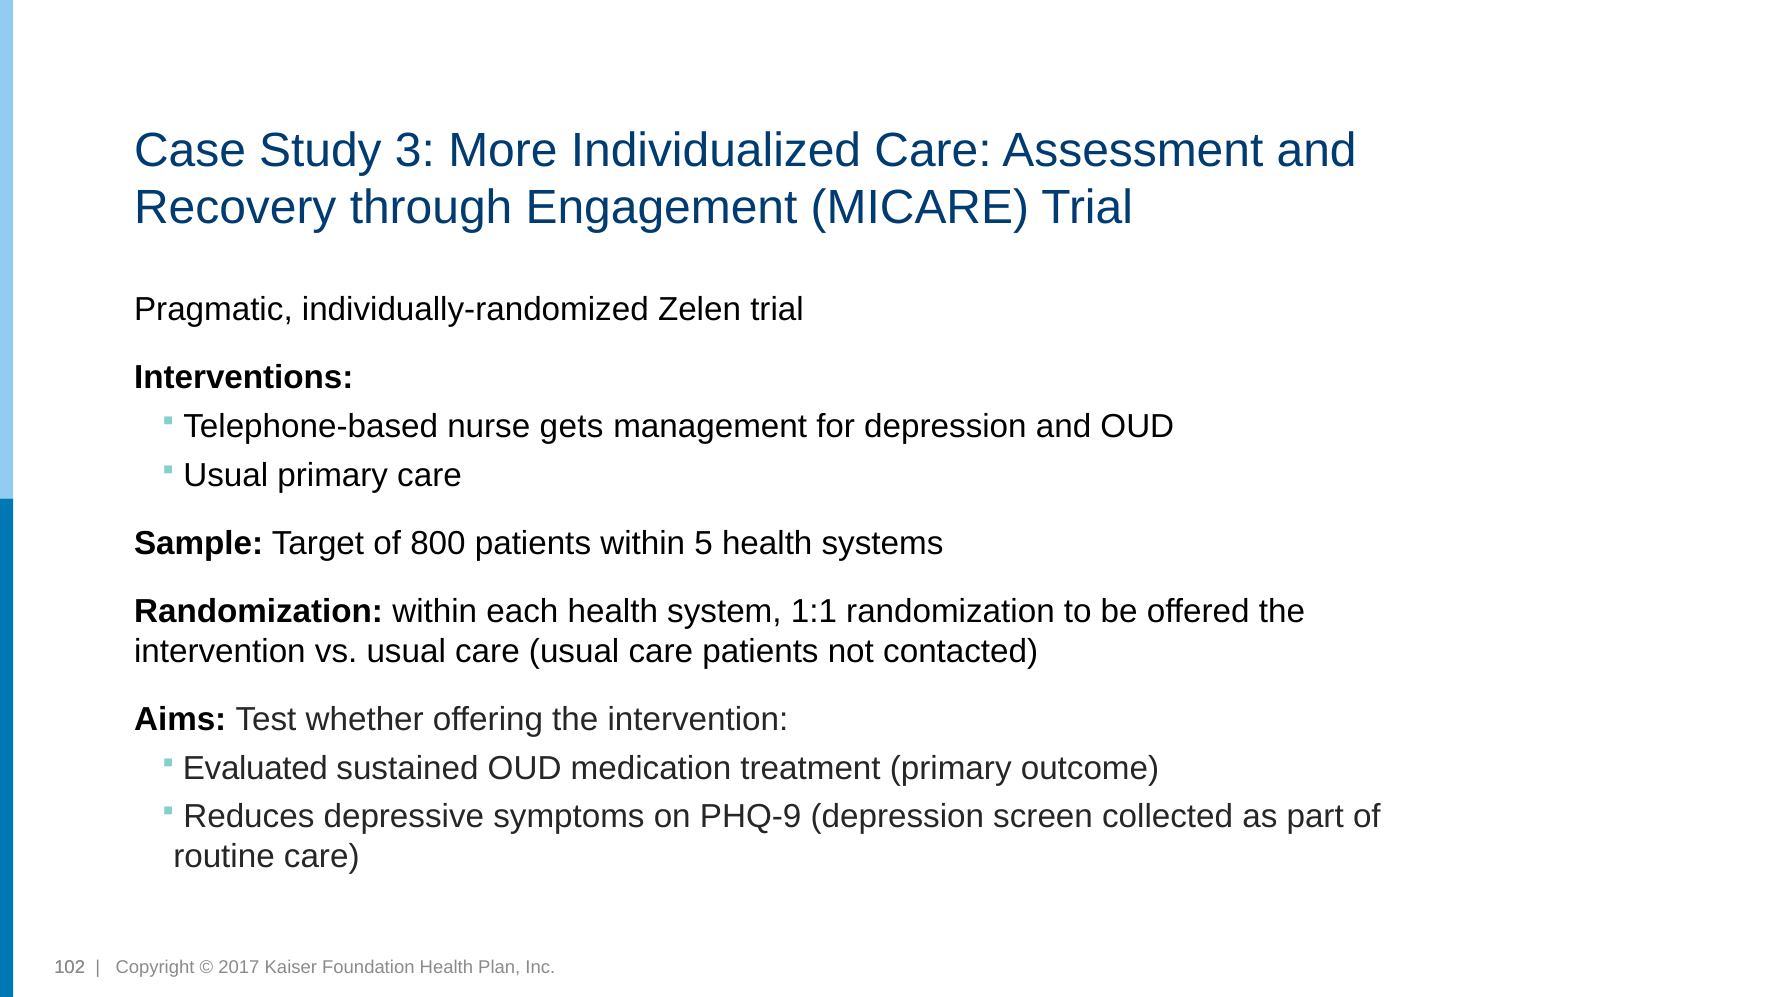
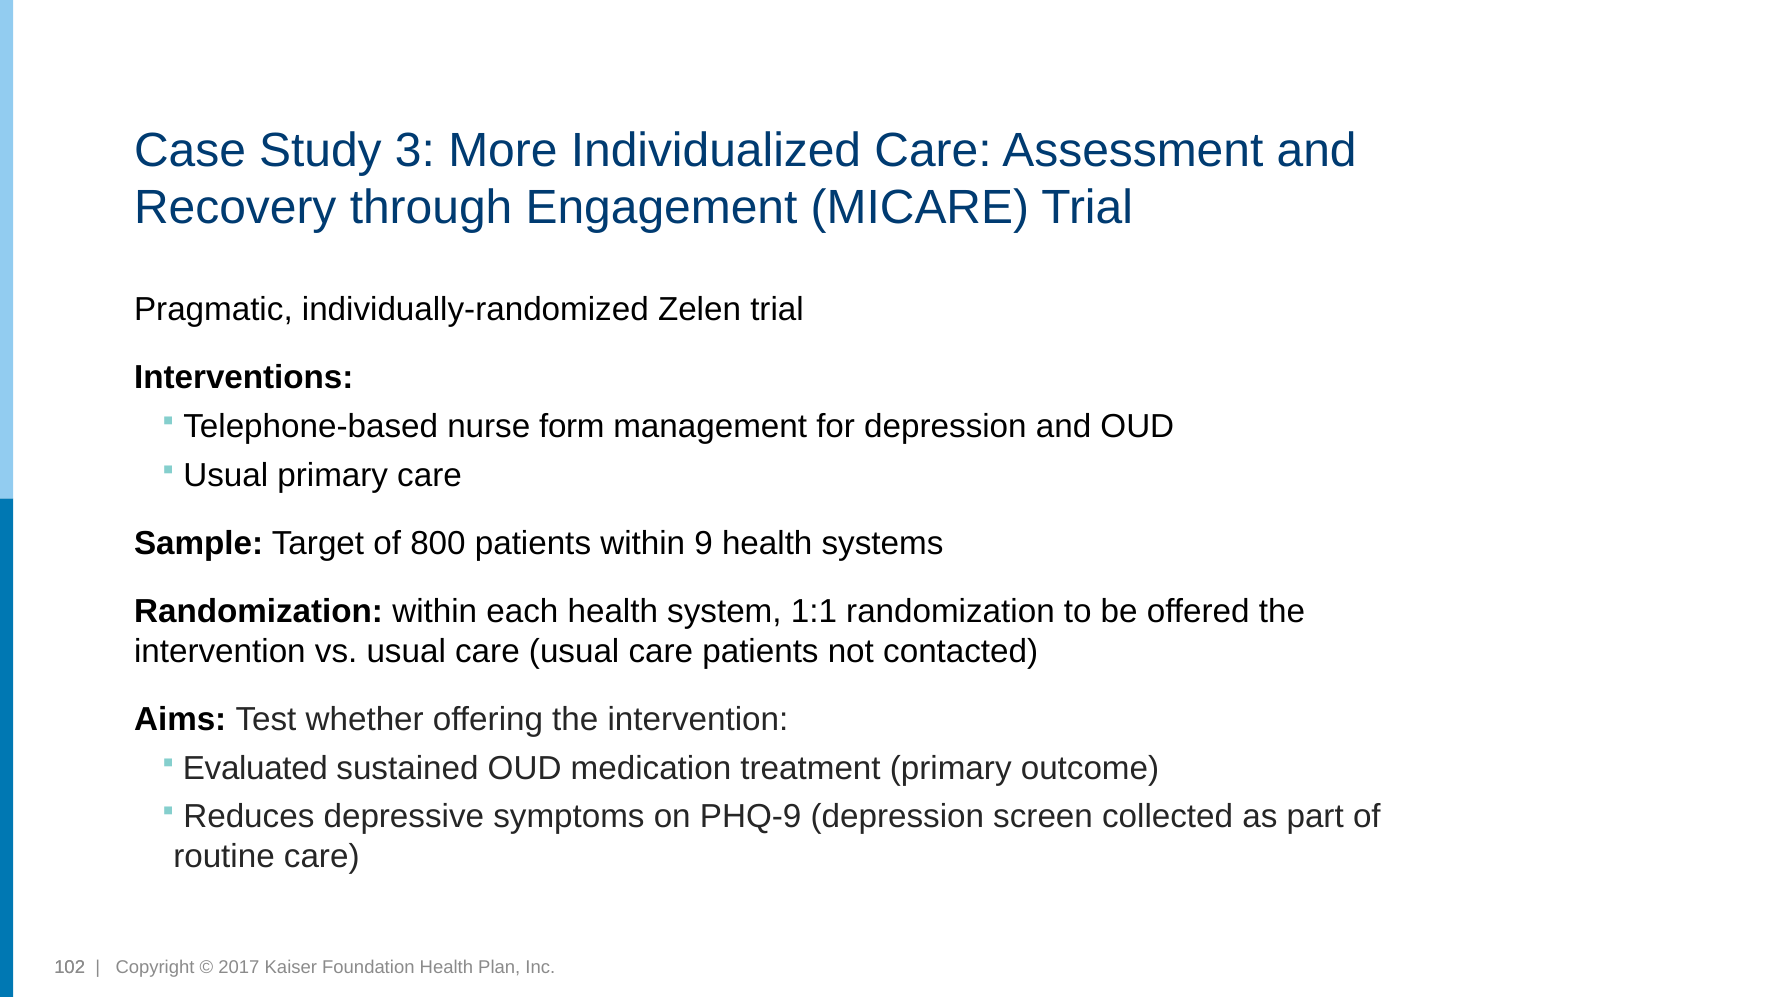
gets: gets -> form
5: 5 -> 9
